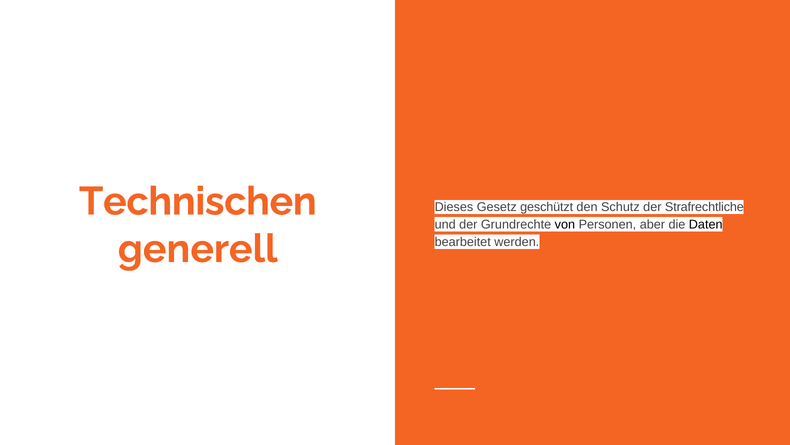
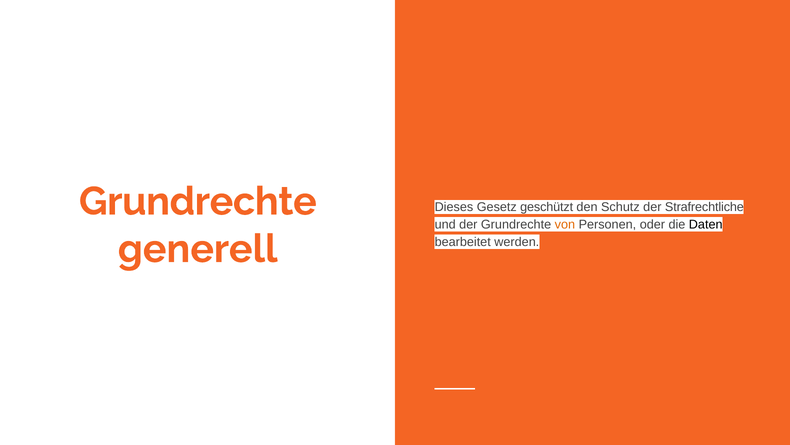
Technischen at (198, 201): Technischen -> Grundrechte
von colour: black -> orange
aber: aber -> oder
